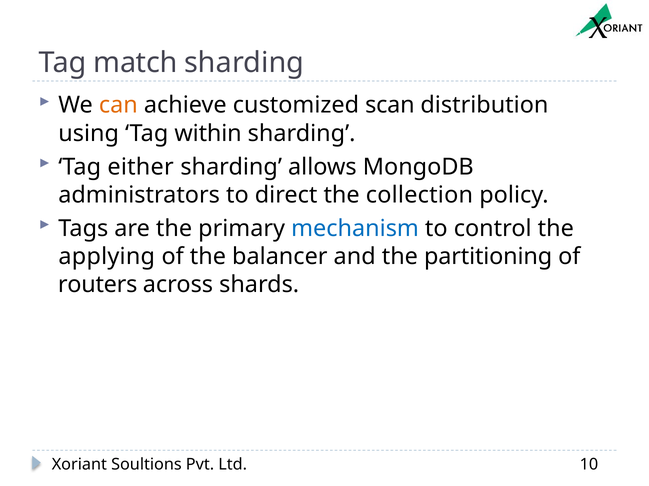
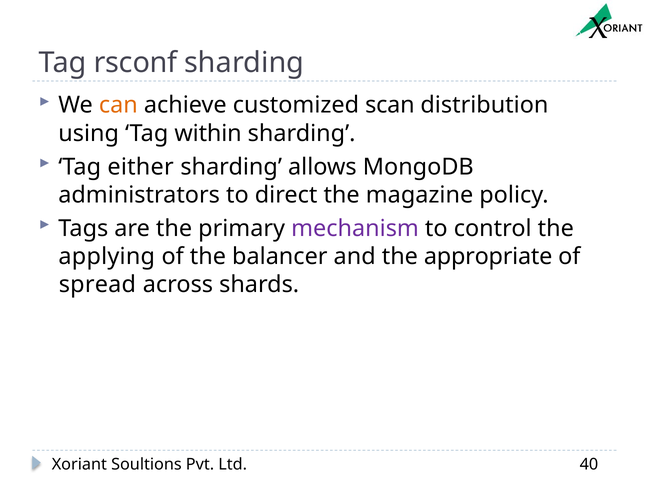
match: match -> rsconf
collection: collection -> magazine
mechanism colour: blue -> purple
partitioning: partitioning -> appropriate
routers: routers -> spread
10: 10 -> 40
